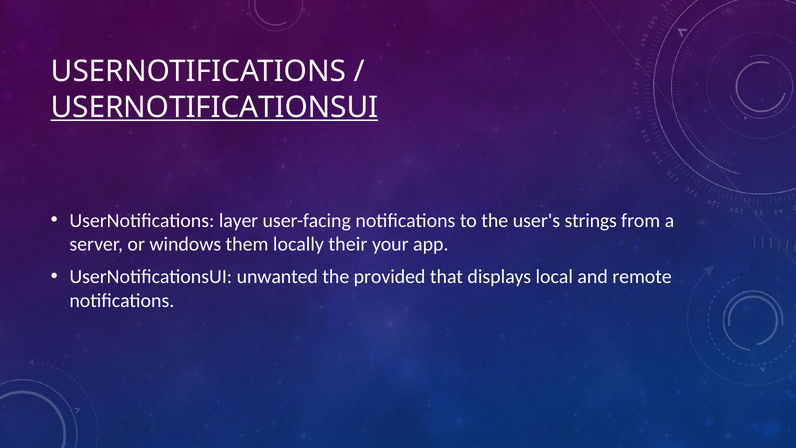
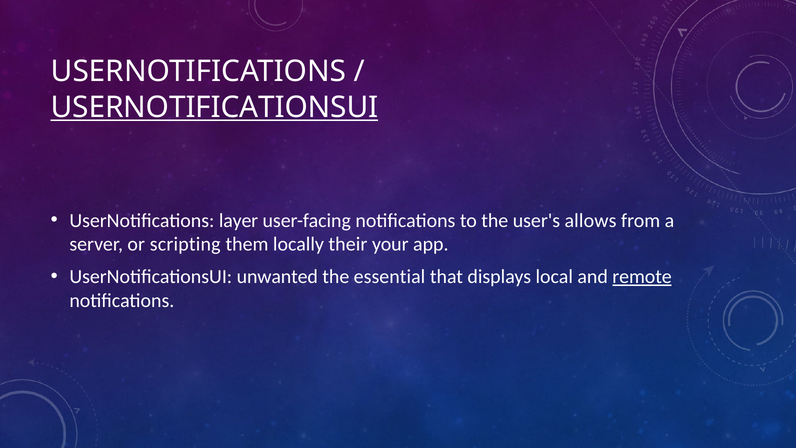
strings: strings -> allows
windows: windows -> scripting
provided: provided -> essential
remote underline: none -> present
